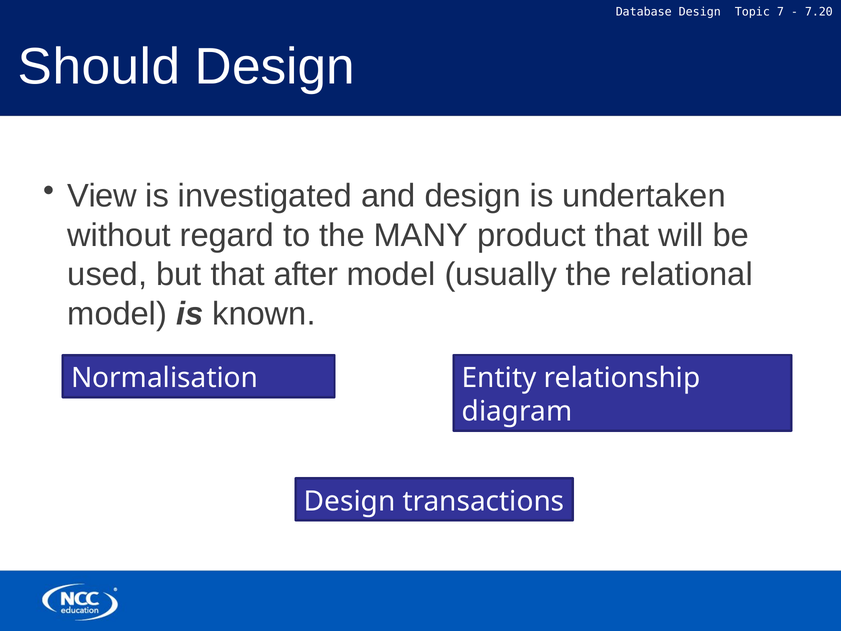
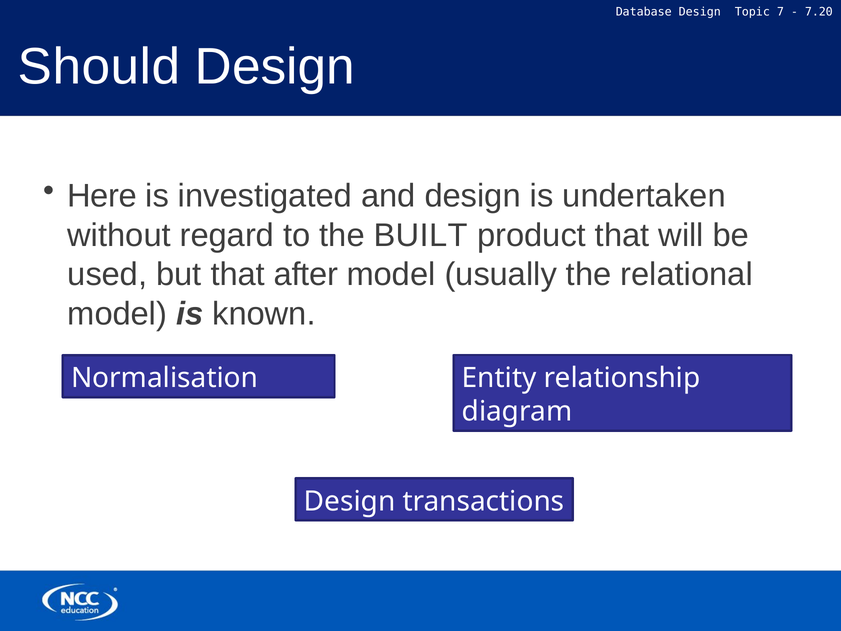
View: View -> Here
MANY: MANY -> BUILT
